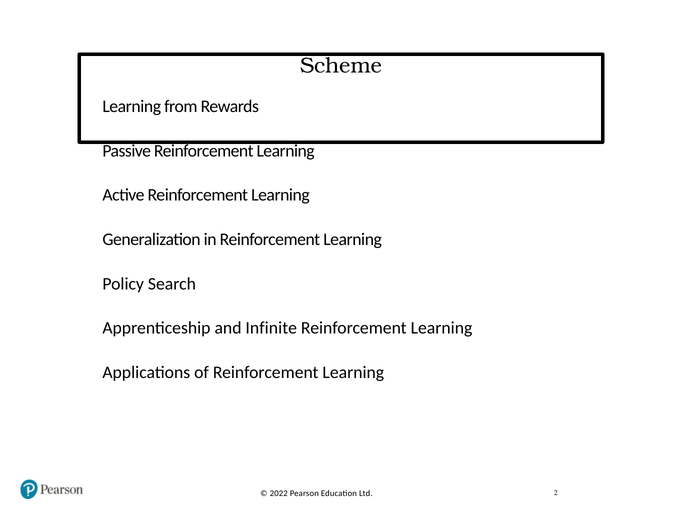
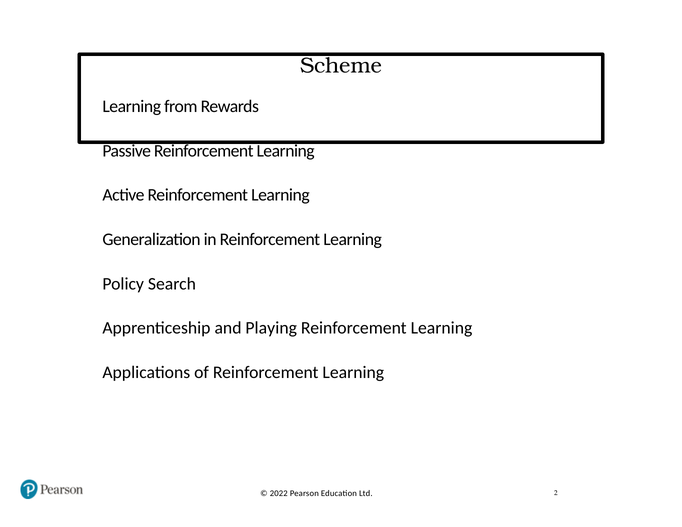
Infinite: Infinite -> Playing
